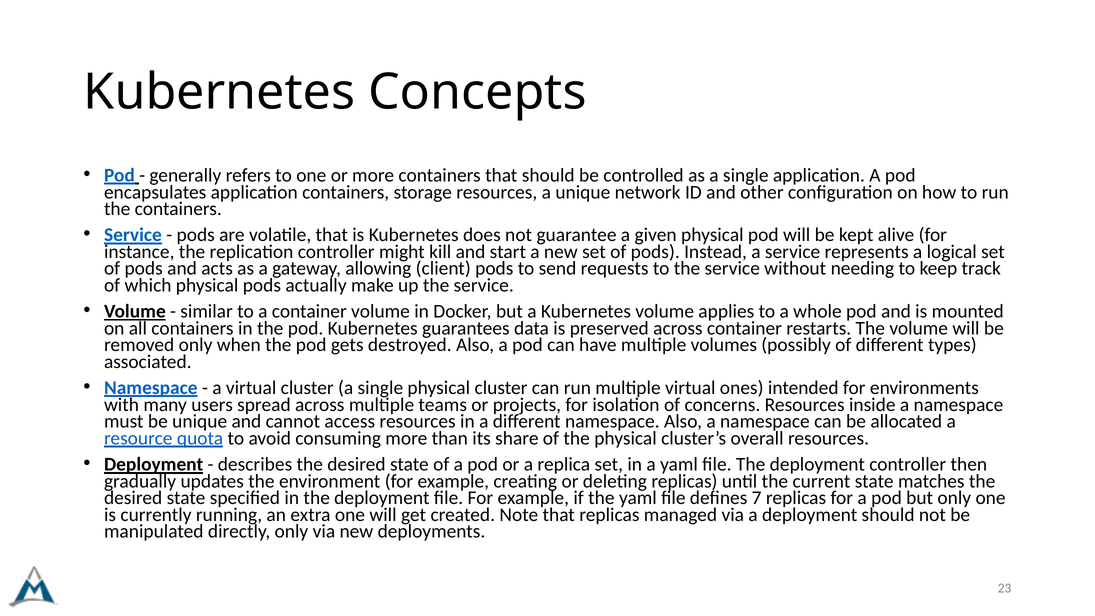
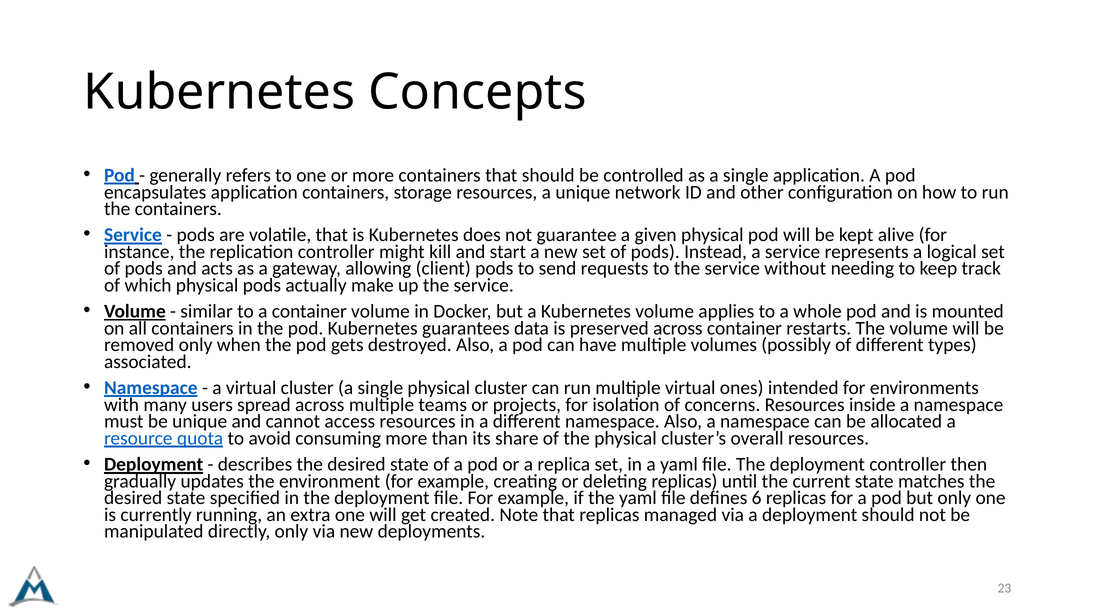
7: 7 -> 6
